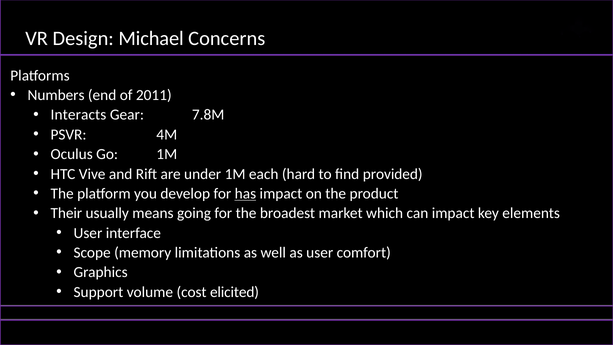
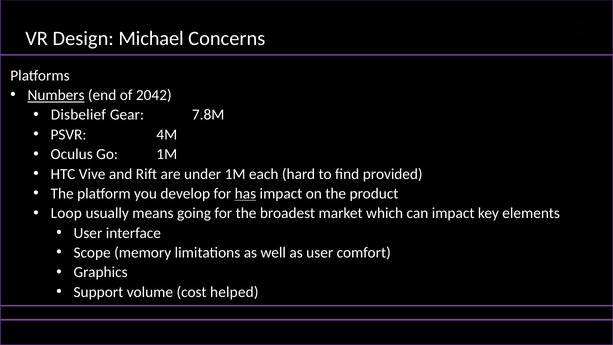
Numbers underline: none -> present
2011: 2011 -> 2042
Interacts: Interacts -> Disbelief
Their: Their -> Loop
elicited: elicited -> helped
